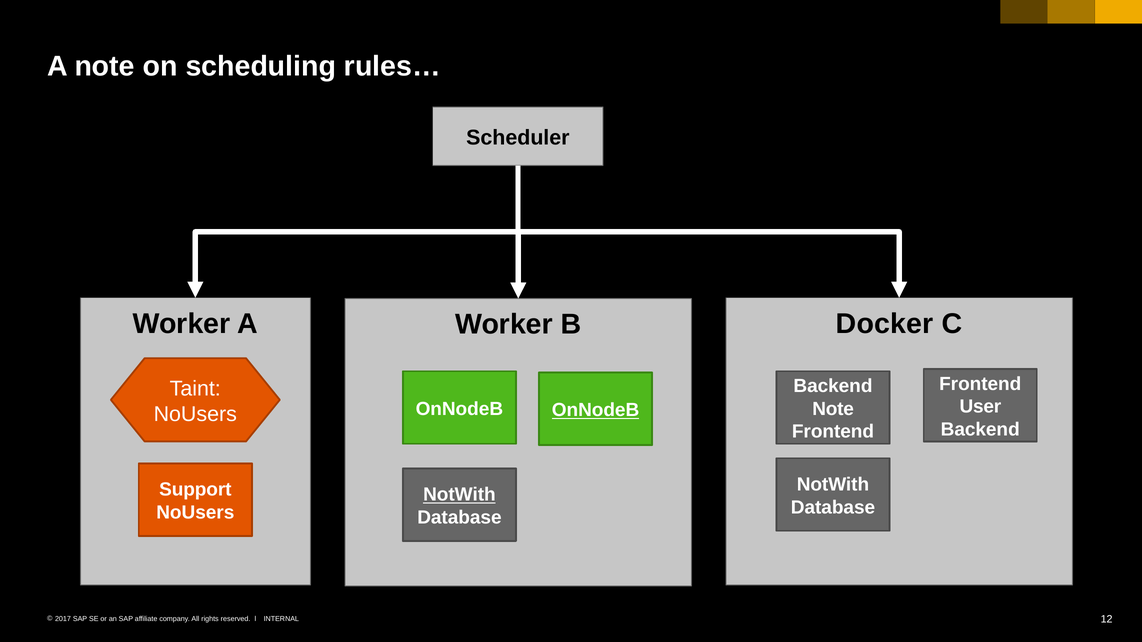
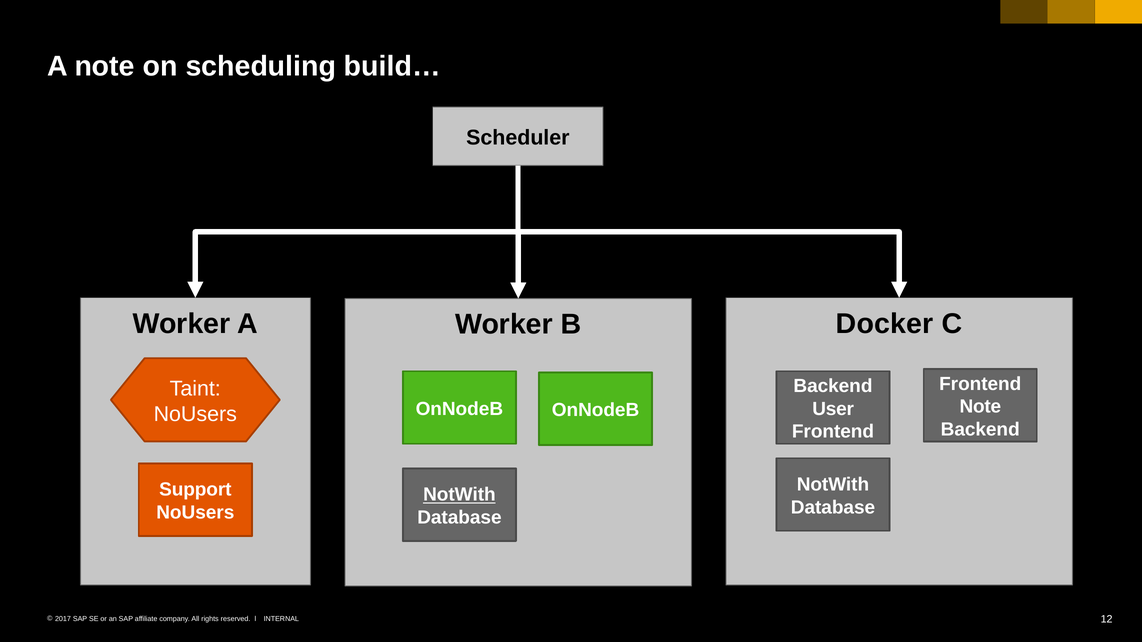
rules…: rules… -> build…
User at (980, 407): User -> Note
Note at (833, 409): Note -> User
OnNodeB at (596, 410) underline: present -> none
